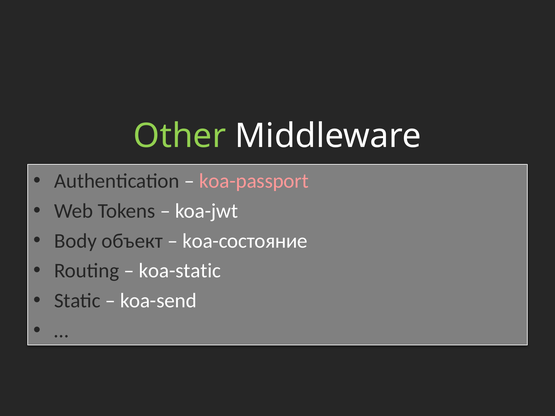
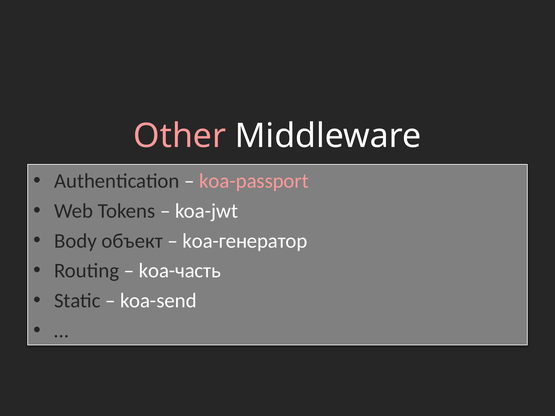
Other colour: light green -> pink
koa-состояние: koa-состояние -> koa-генератор
koa-static: koa-static -> koa-часть
